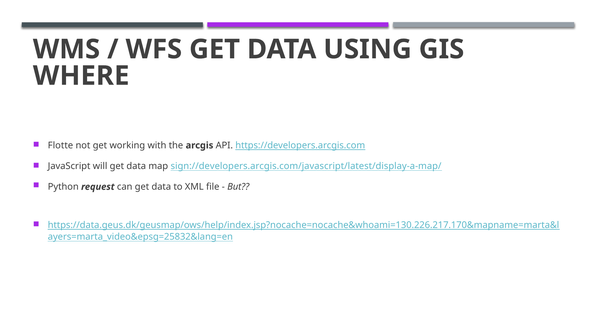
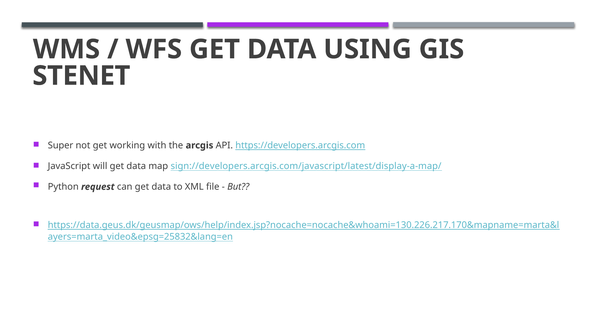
WHERE: WHERE -> STENET
Flotte: Flotte -> Super
